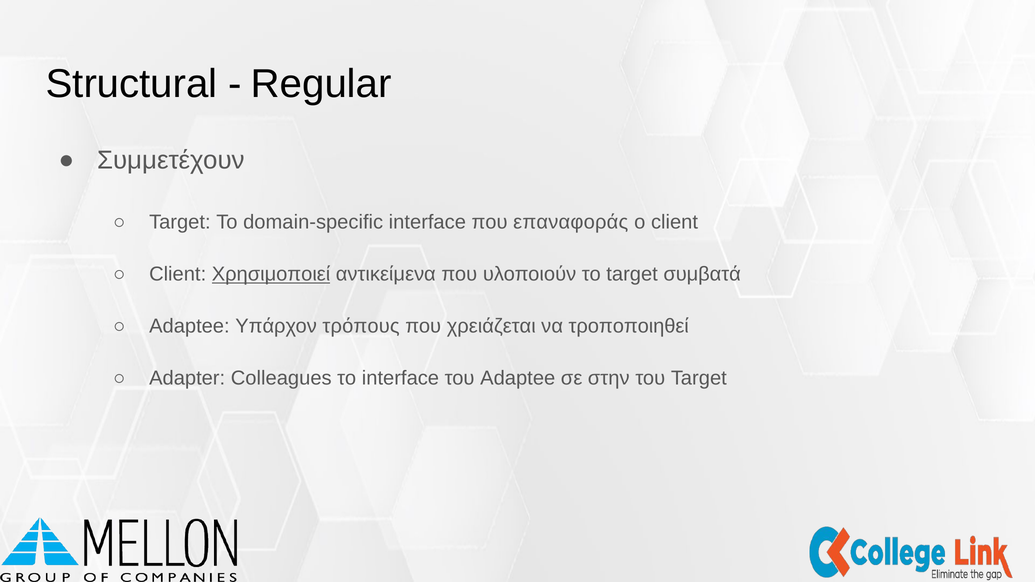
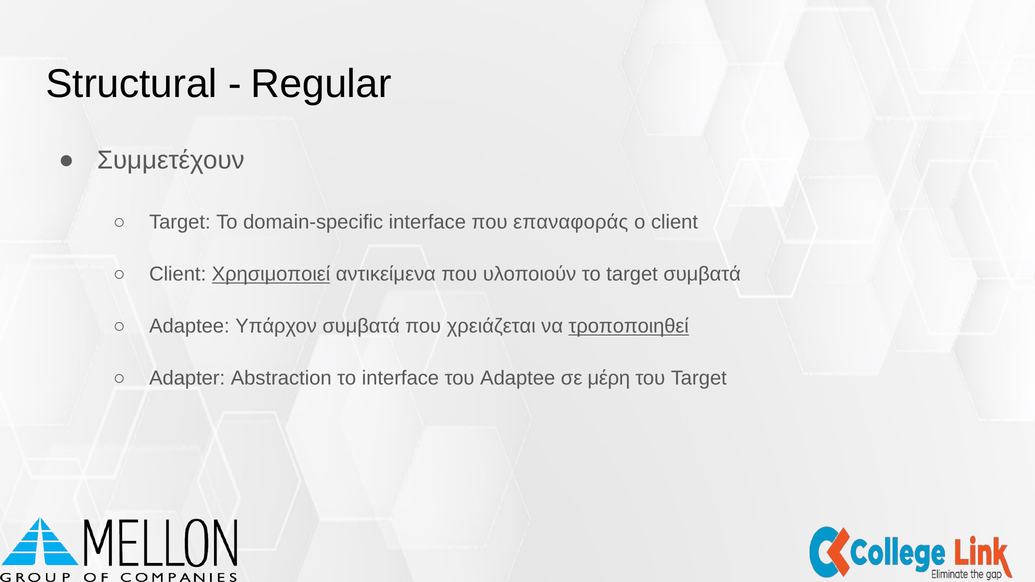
Υπάρχον τρόπους: τρόπους -> συμβατά
τροποποιηθεί underline: none -> present
Colleagues: Colleagues -> Abstraction
στην: στην -> μέρη
